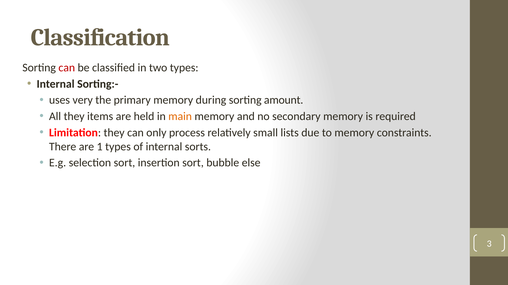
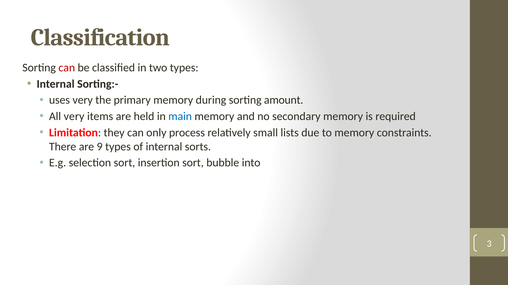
All they: they -> very
main colour: orange -> blue
1: 1 -> 9
else: else -> into
